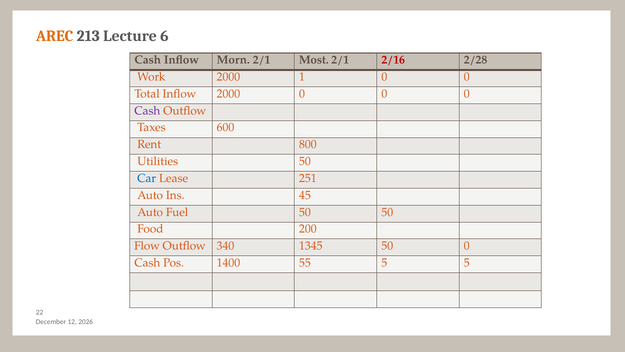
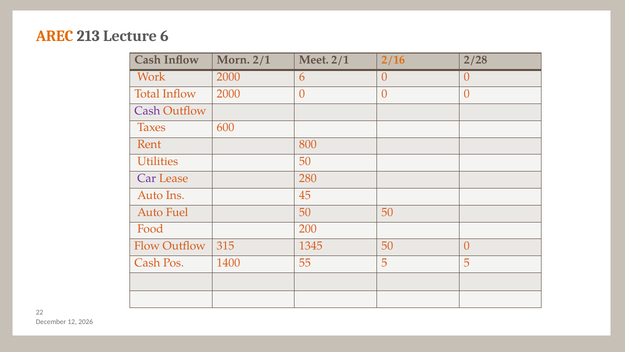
Most: Most -> Meet
2/16 colour: red -> orange
2000 1: 1 -> 6
Car colour: blue -> purple
251: 251 -> 280
340: 340 -> 315
